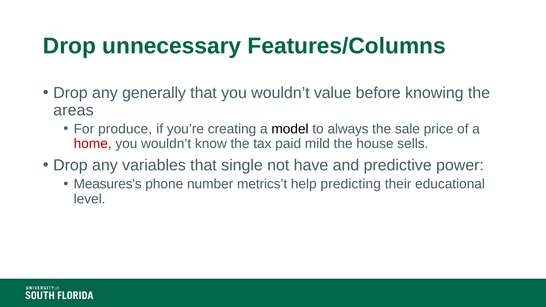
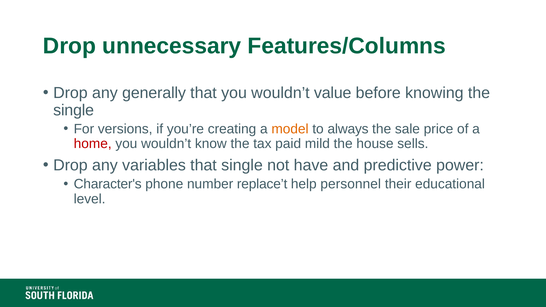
areas at (73, 110): areas -> single
produce: produce -> versions
model colour: black -> orange
Measures's: Measures's -> Character's
metrics’t: metrics’t -> replace’t
predicting: predicting -> personnel
